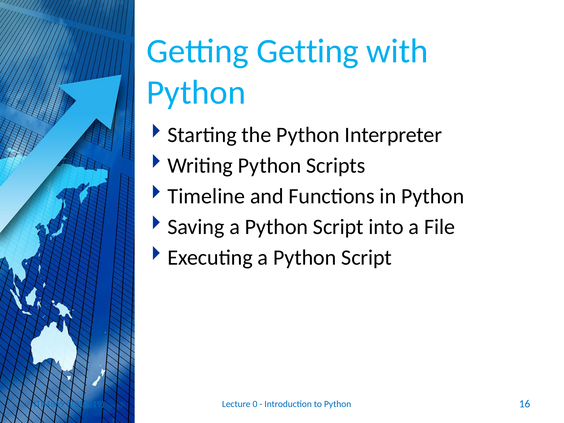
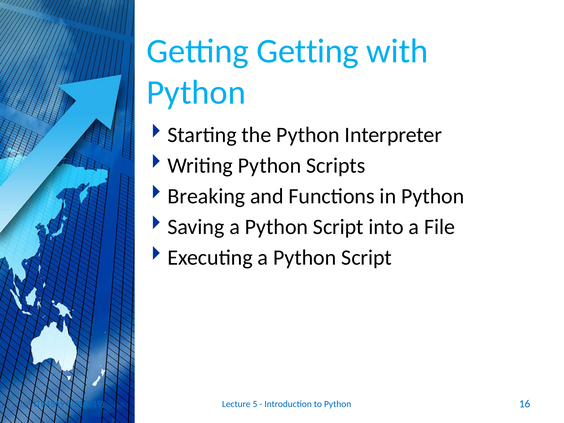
Timeline: Timeline -> Breaking
0: 0 -> 5
